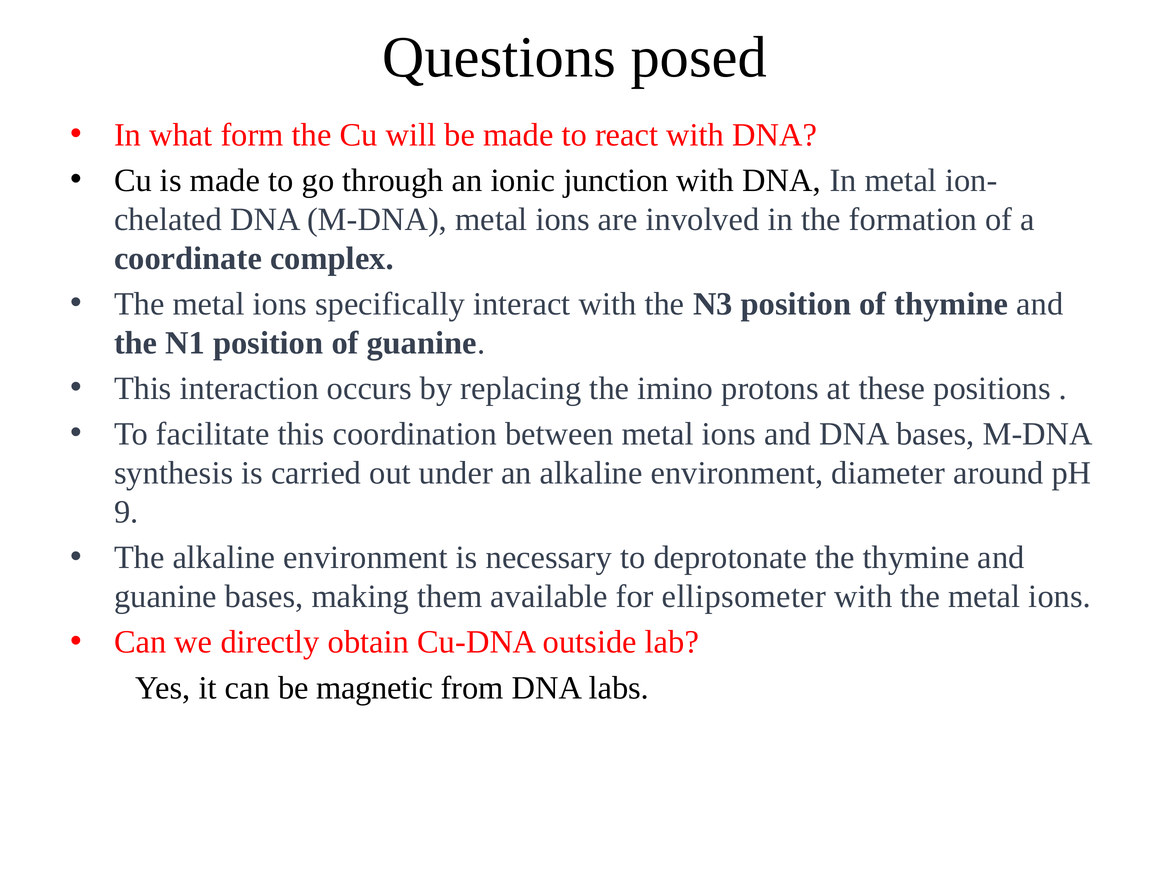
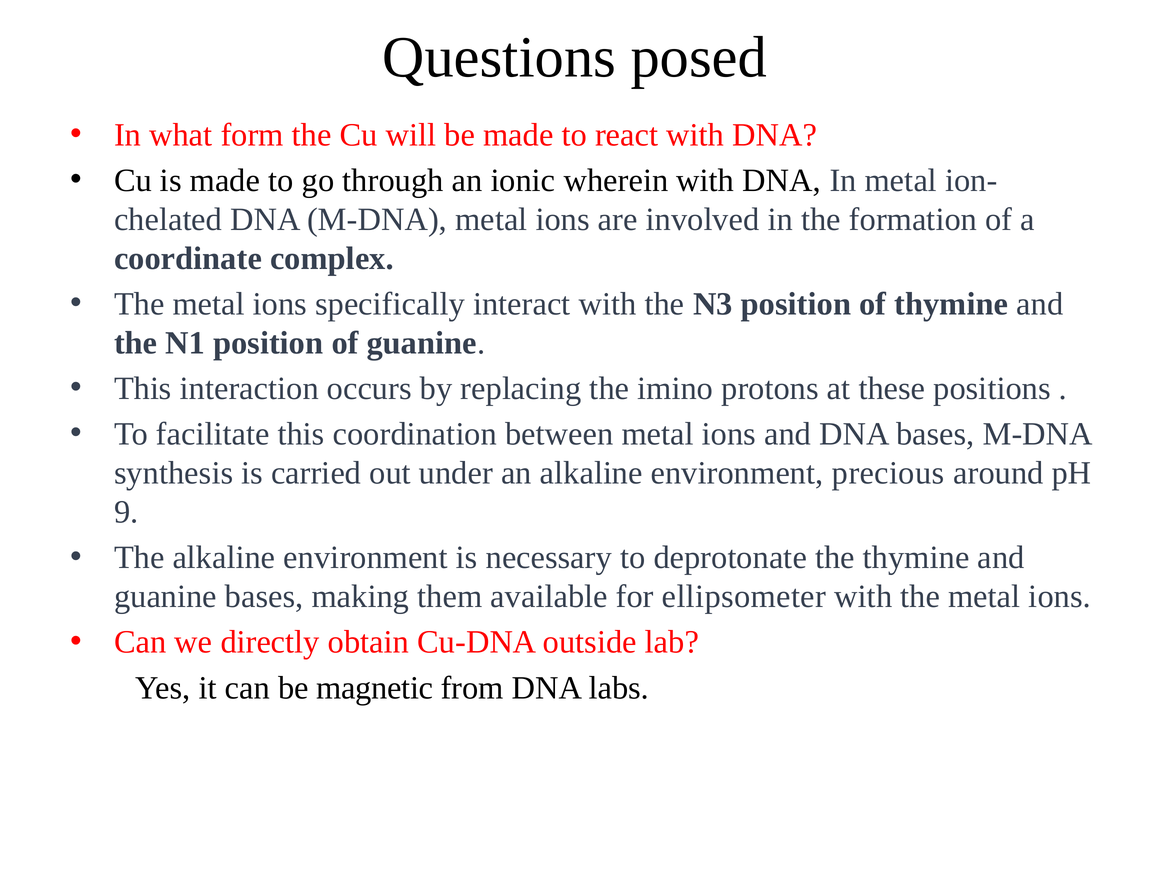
junction: junction -> wherein
diameter: diameter -> precious
